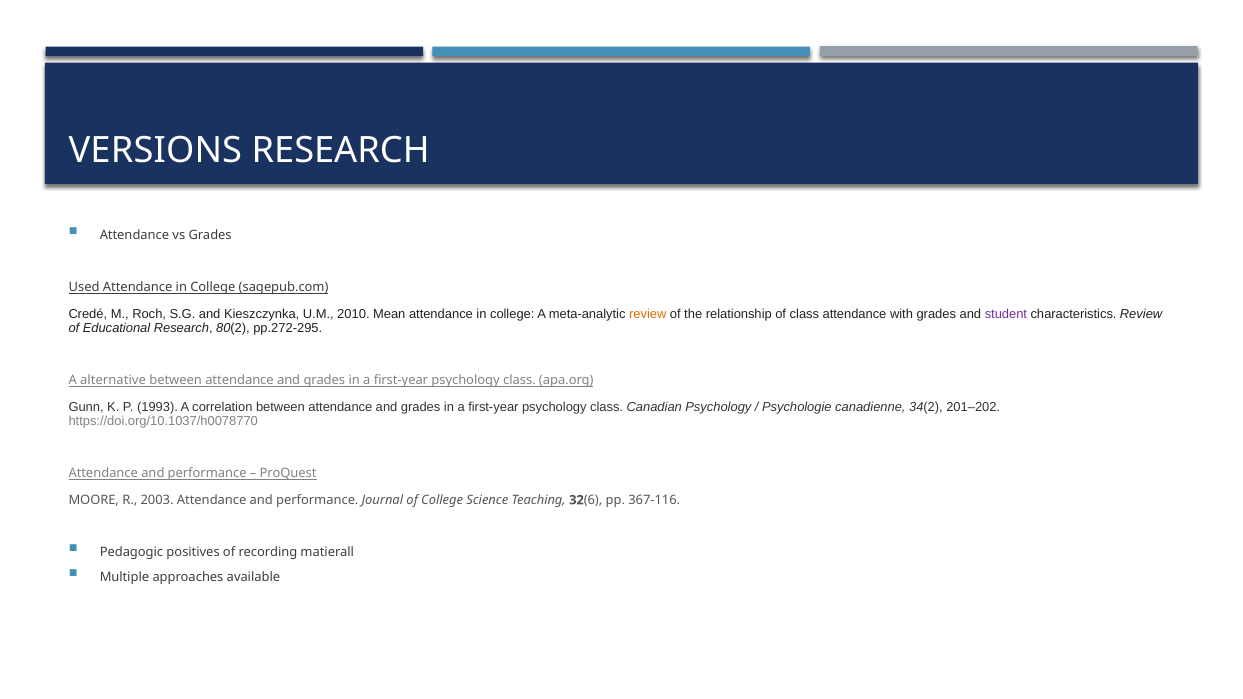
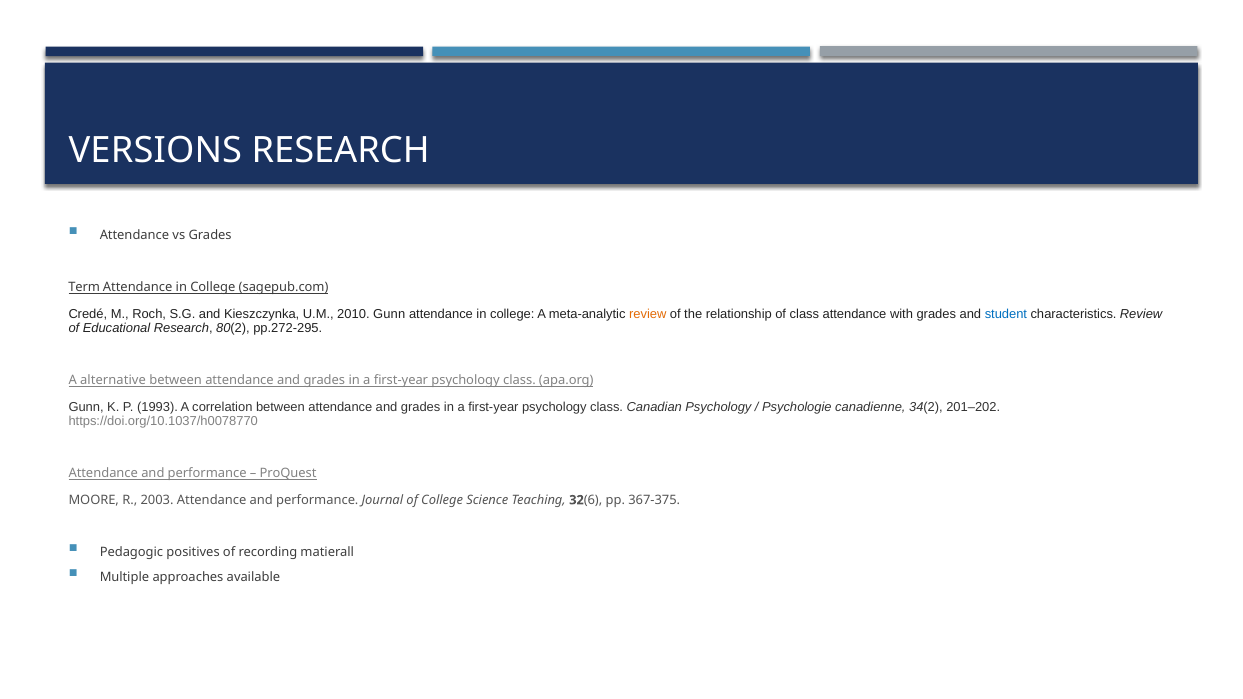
Used: Used -> Term
2010 Mean: Mean -> Gunn
student colour: purple -> blue
367-116: 367-116 -> 367-375
